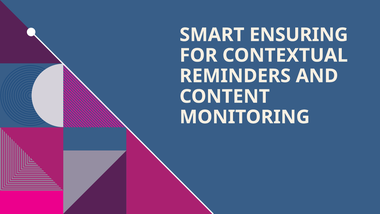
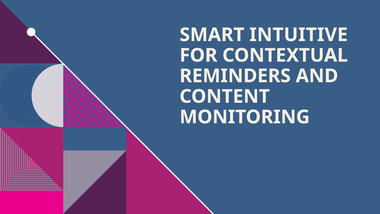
ENSURING: ENSURING -> INTUITIVE
